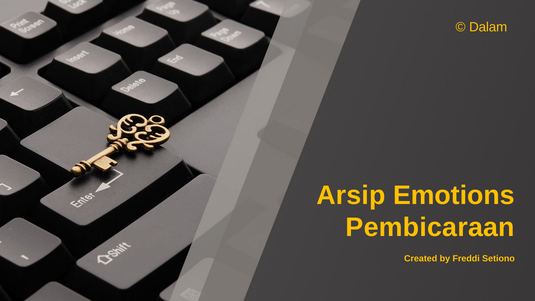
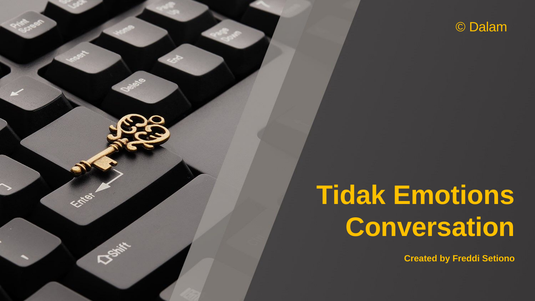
Arsip: Arsip -> Tidak
Pembicaraan: Pembicaraan -> Conversation
